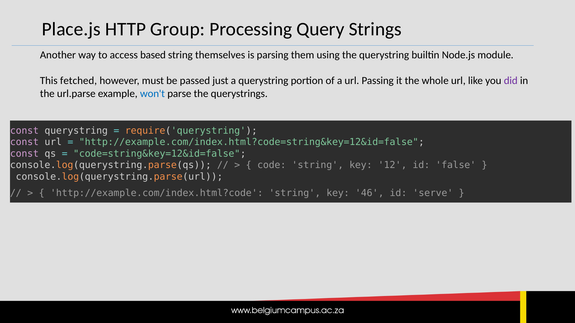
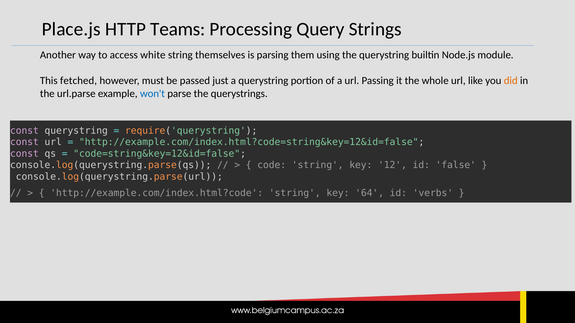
Group: Group -> Teams
based: based -> white
did colour: purple -> orange
46: 46 -> 64
serve: serve -> verbs
